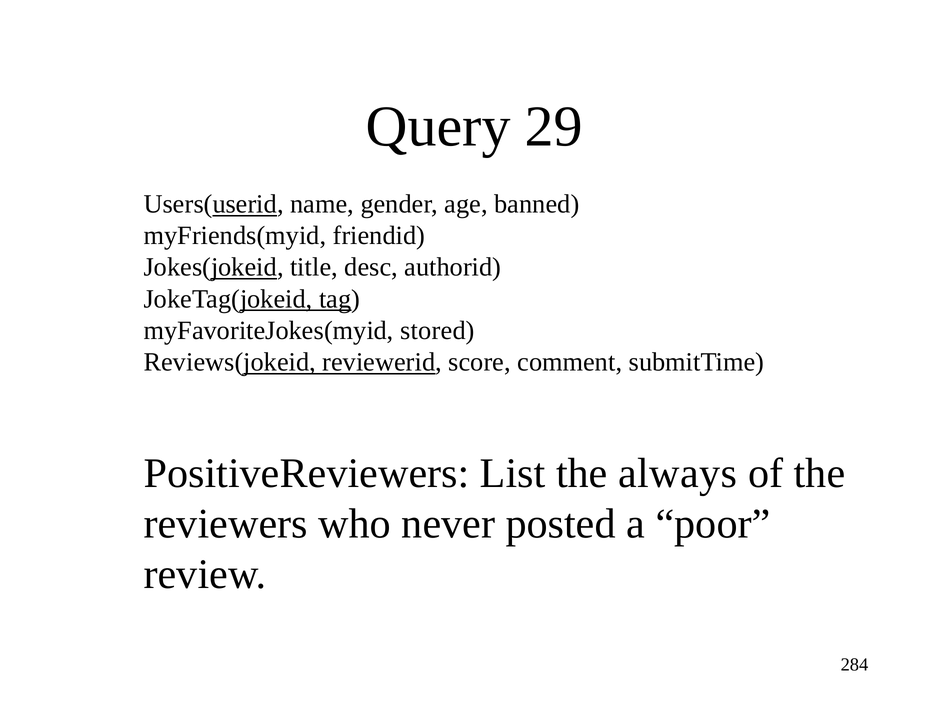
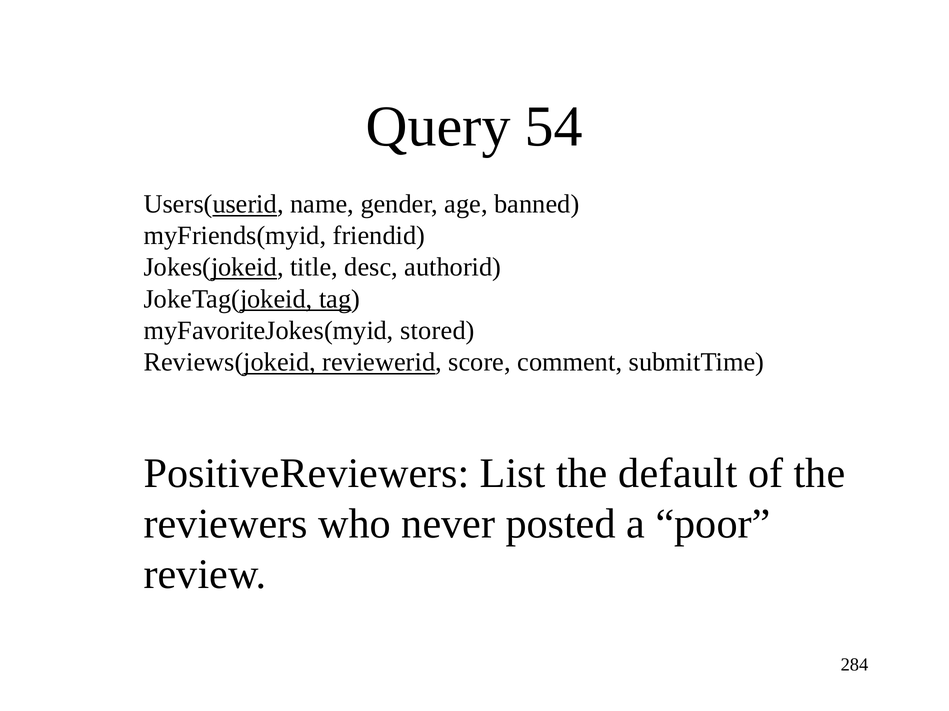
29: 29 -> 54
always: always -> default
